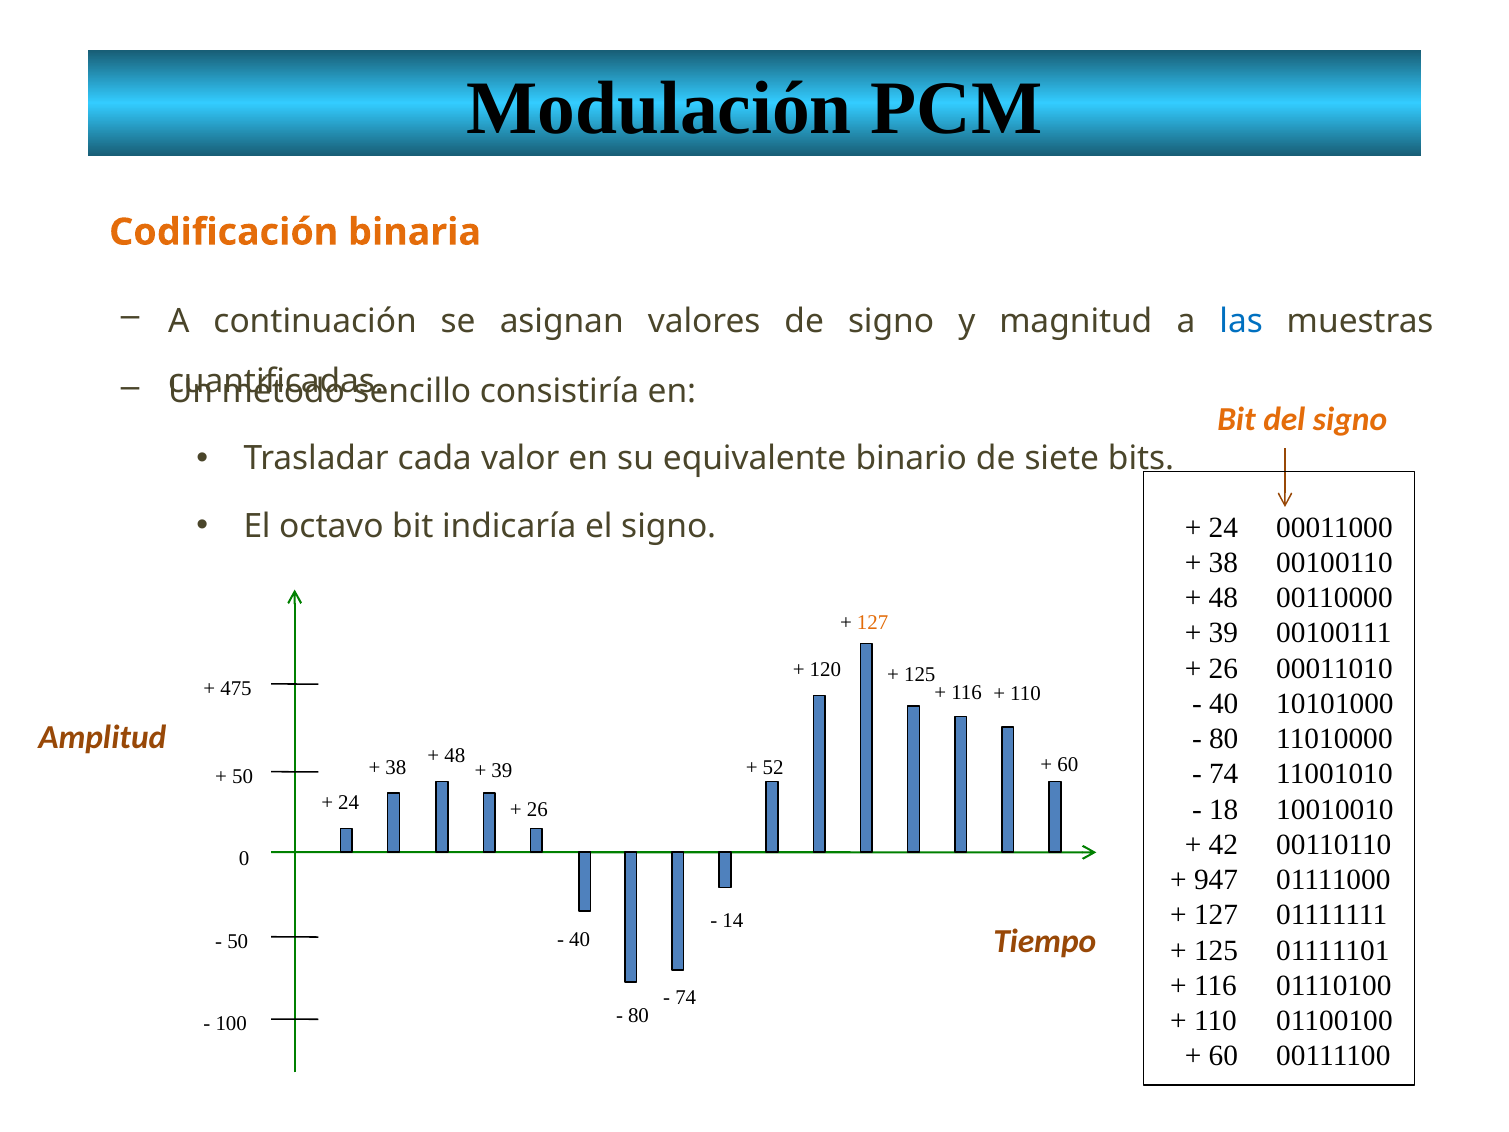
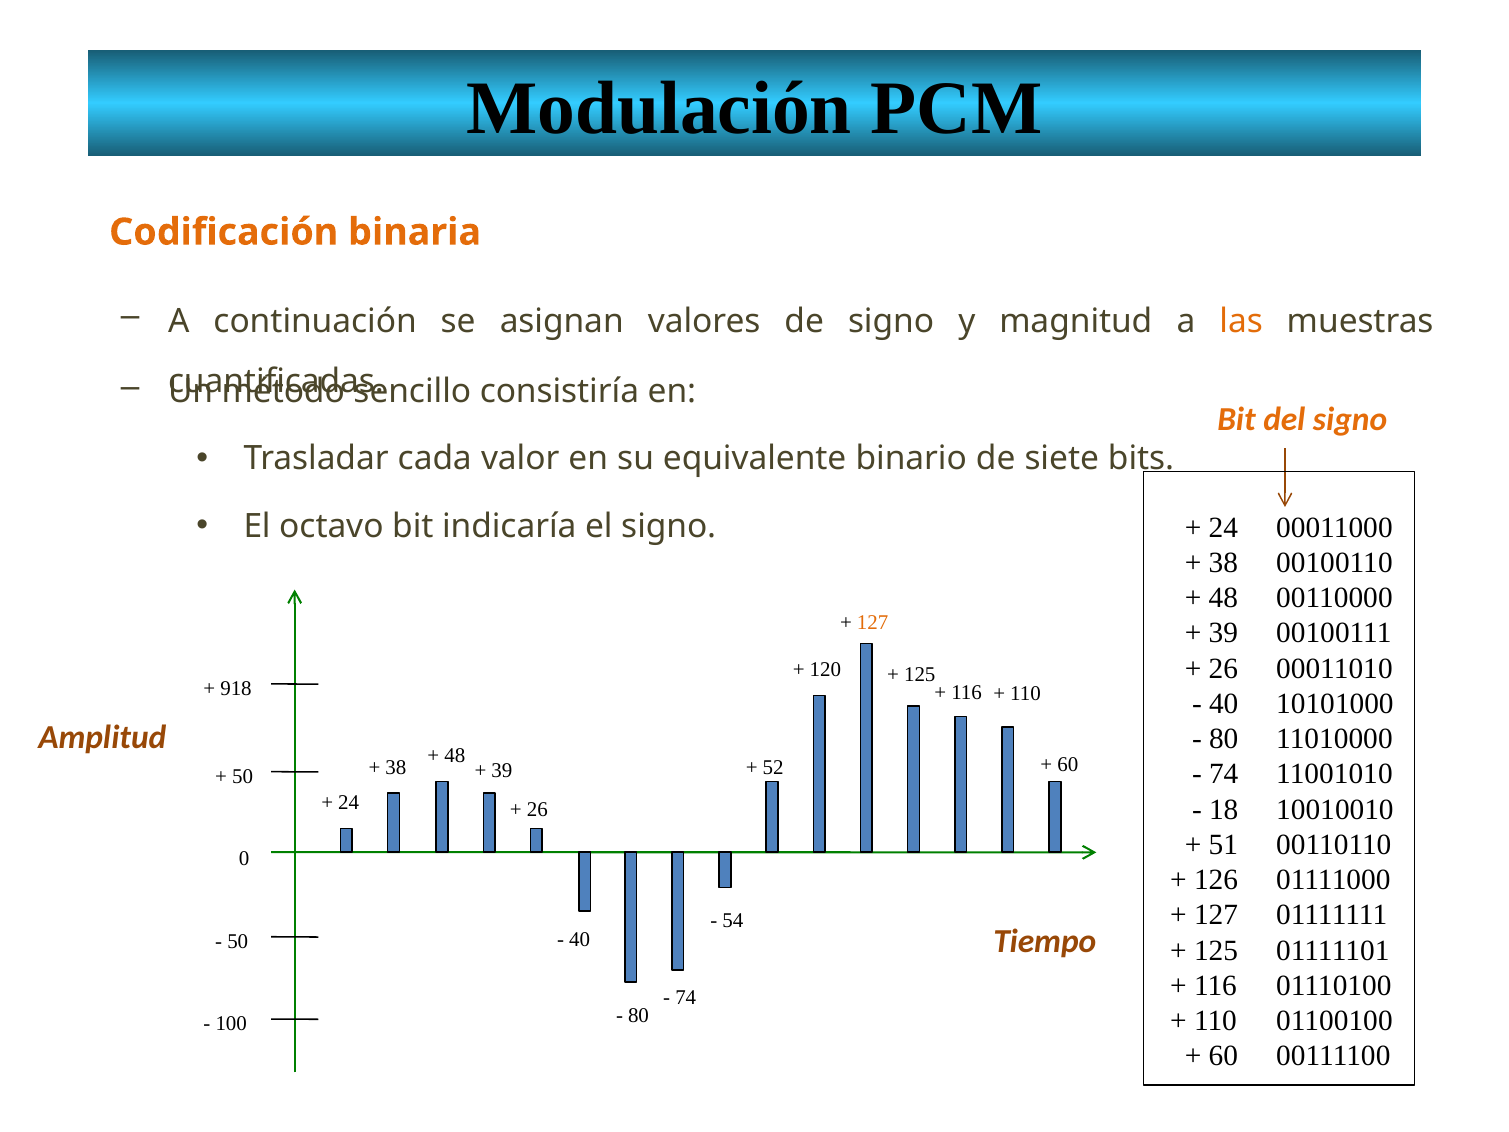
las colour: blue -> orange
475: 475 -> 918
42: 42 -> 51
947: 947 -> 126
14: 14 -> 54
